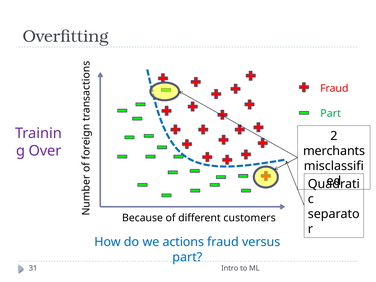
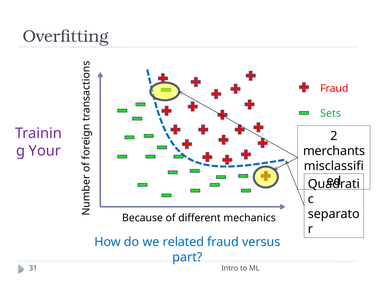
Part at (331, 113): Part -> Sets
Over: Over -> Your
customers: customers -> mechanics
actions: actions -> related
